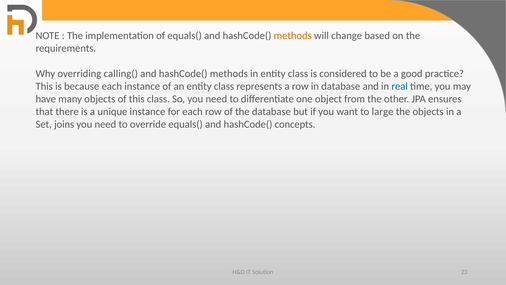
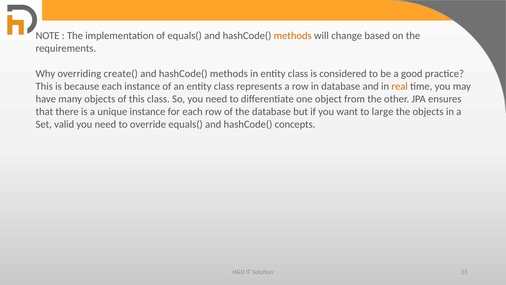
calling(: calling( -> create(
real colour: blue -> orange
joins: joins -> valid
